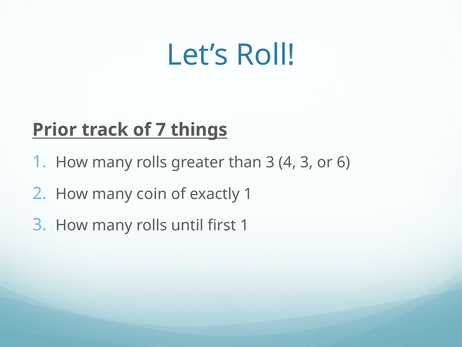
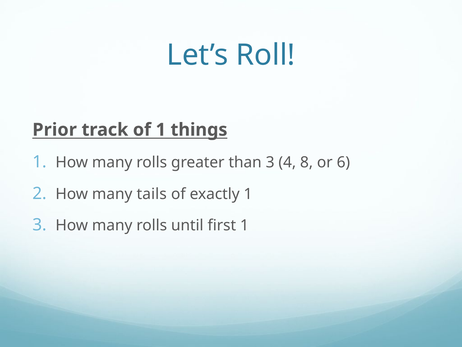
of 7: 7 -> 1
4 3: 3 -> 8
coin: coin -> tails
